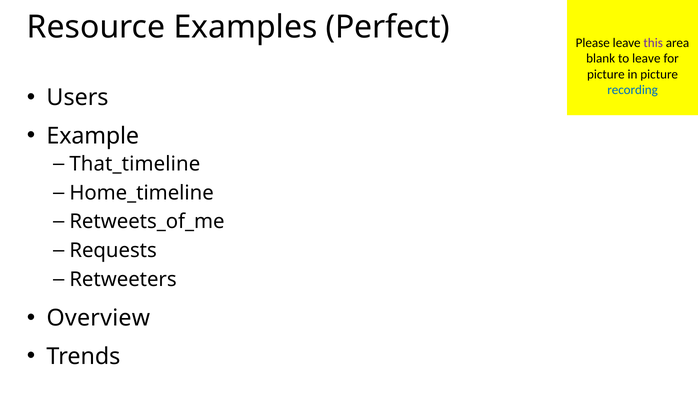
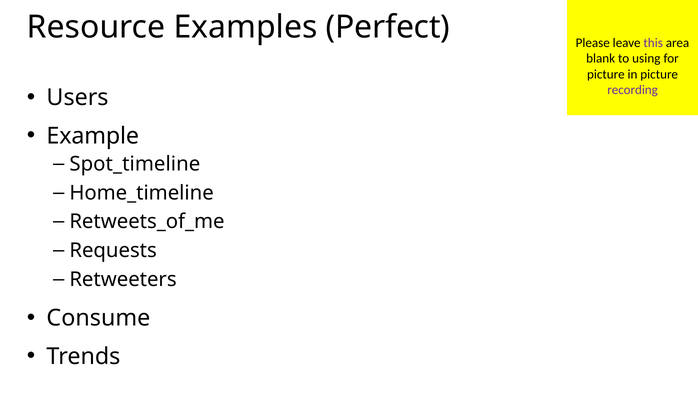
to leave: leave -> using
recording colour: blue -> purple
That_timeline: That_timeline -> Spot_timeline
Overview: Overview -> Consume
